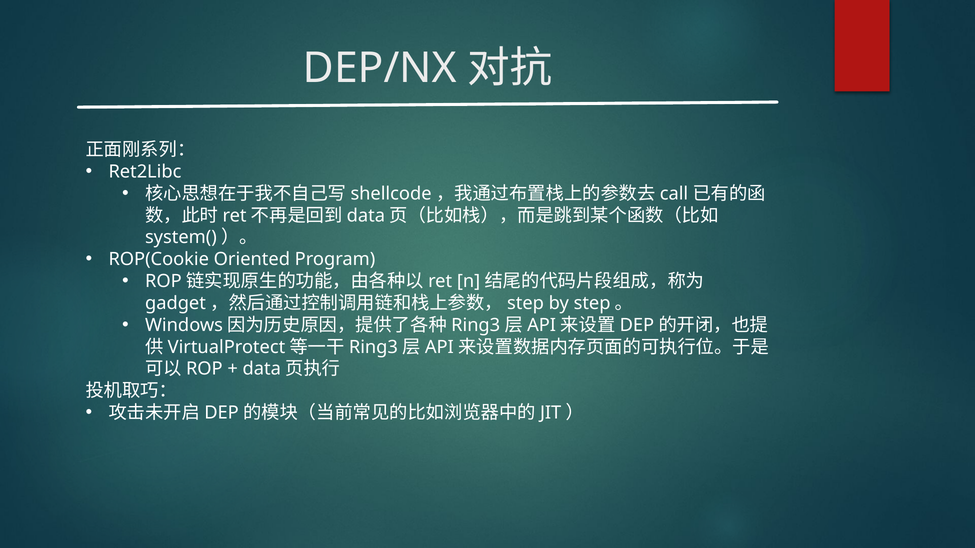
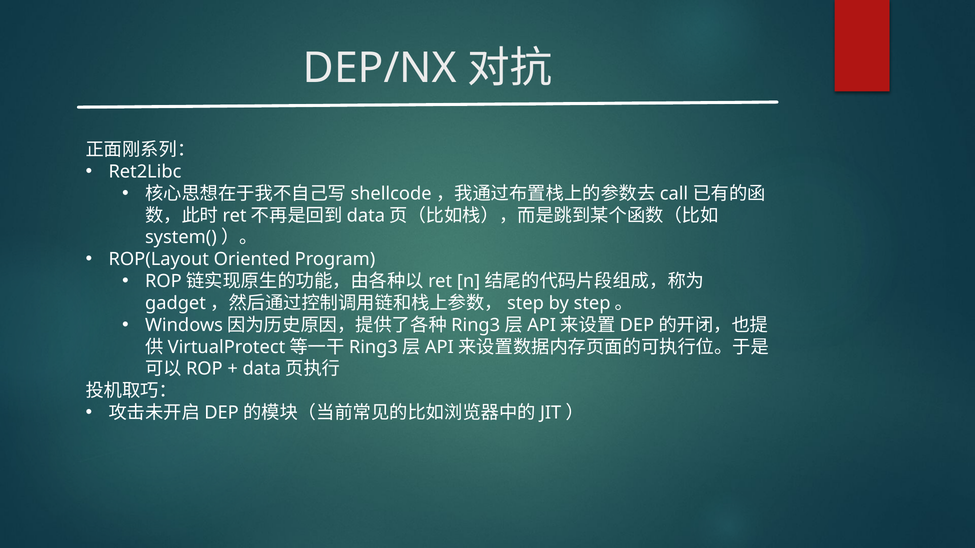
ROP(Cookie: ROP(Cookie -> ROP(Layout
